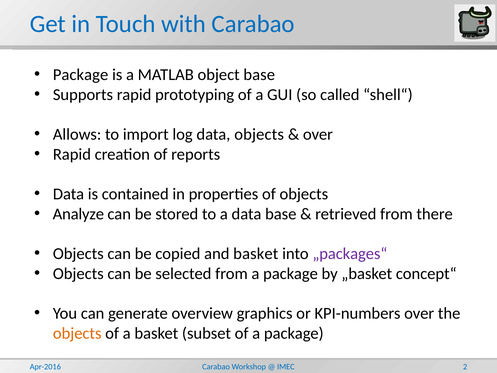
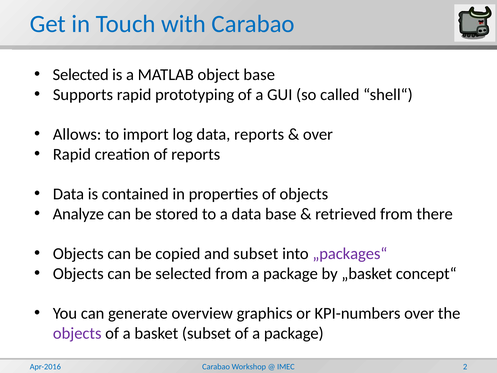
Package at (81, 75): Package -> Selected
data objects: objects -> reports
and basket: basket -> subset
objects at (77, 333) colour: orange -> purple
